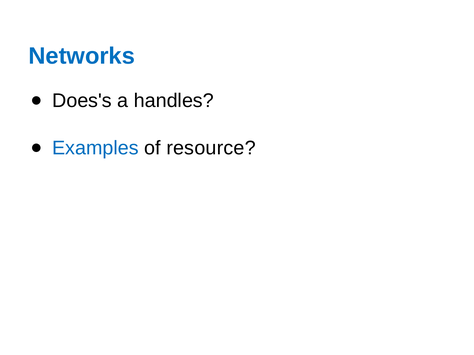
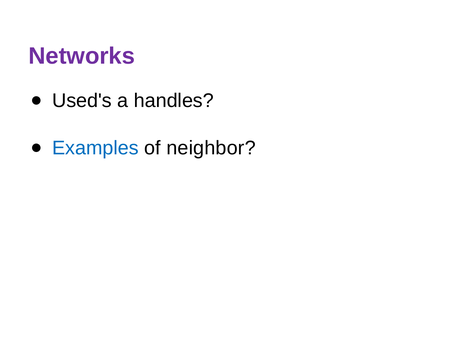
Networks colour: blue -> purple
Does's: Does's -> Used's
resource: resource -> neighbor
